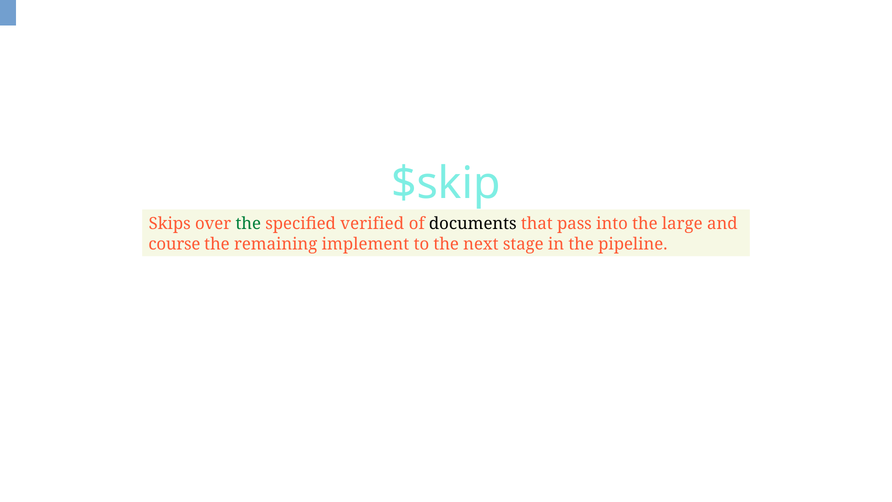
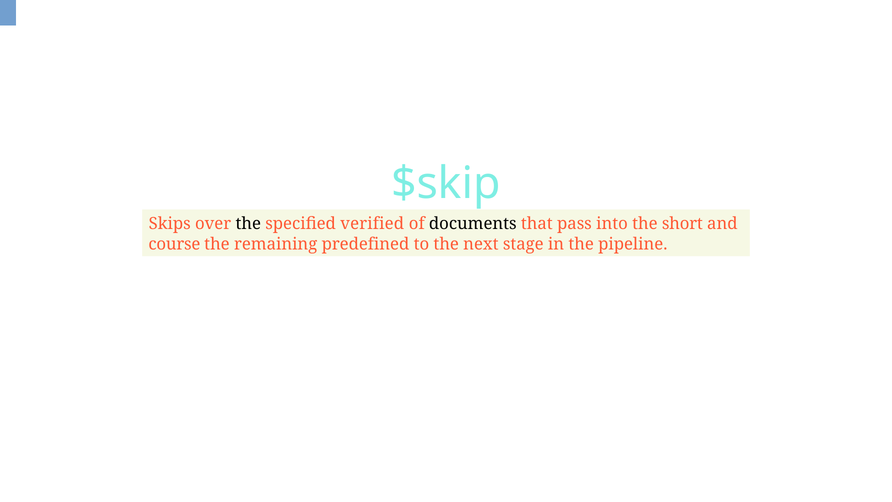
the at (248, 224) colour: green -> black
large: large -> short
implement: implement -> predefined
